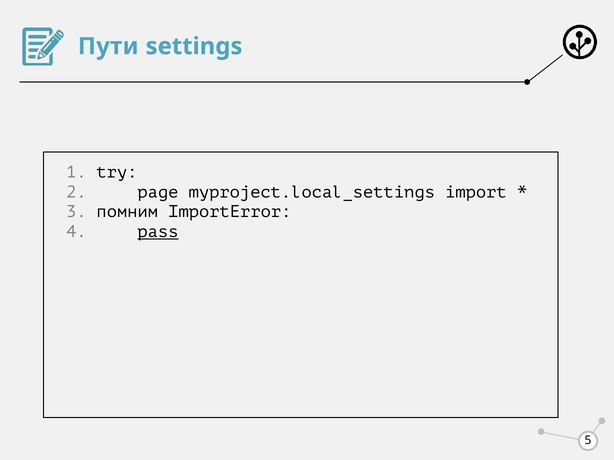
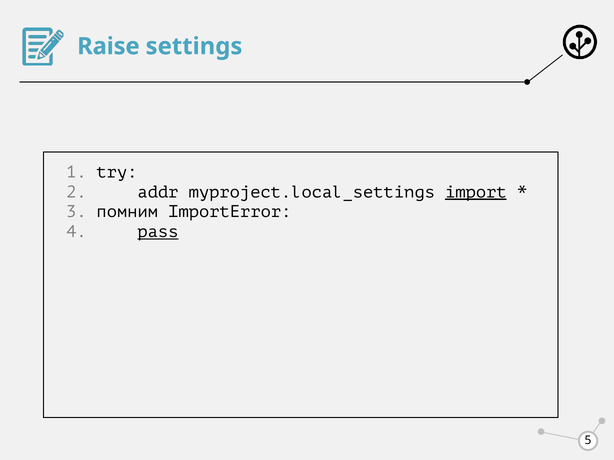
Пути: Пути -> Raise
page: page -> addr
import underline: none -> present
